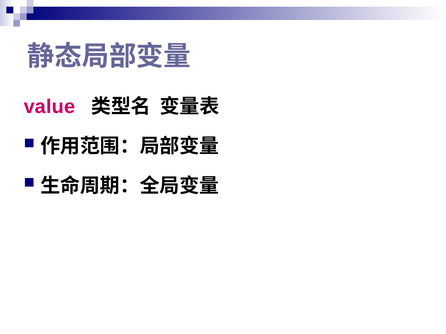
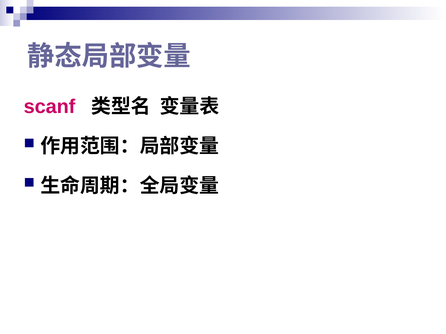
value: value -> scanf
